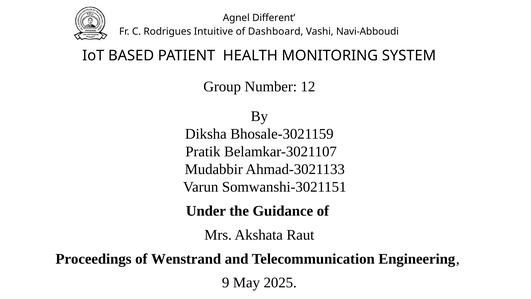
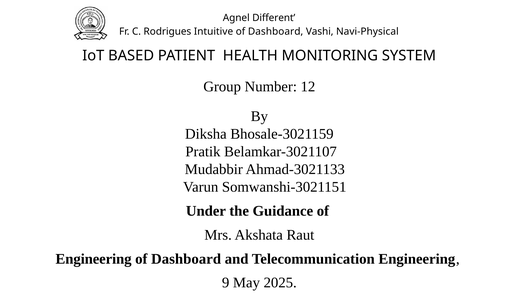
Navi-Abboudi: Navi-Abboudi -> Navi-Physical
Proceedings at (94, 259): Proceedings -> Engineering
Wenstrand at (186, 259): Wenstrand -> Dashboard
